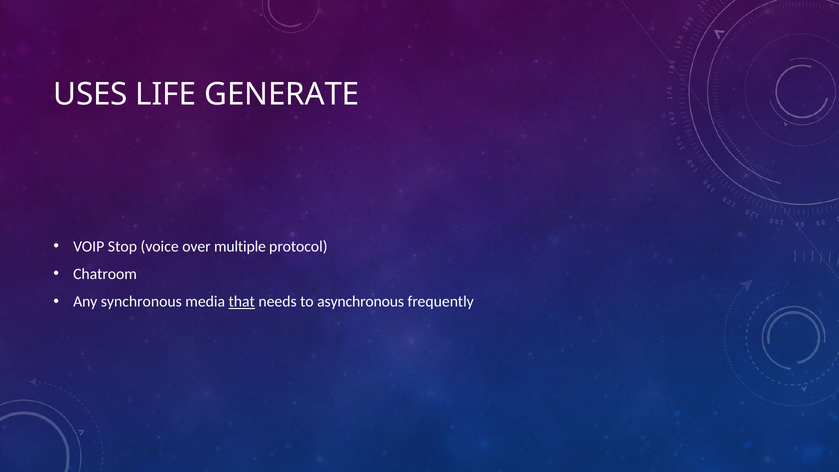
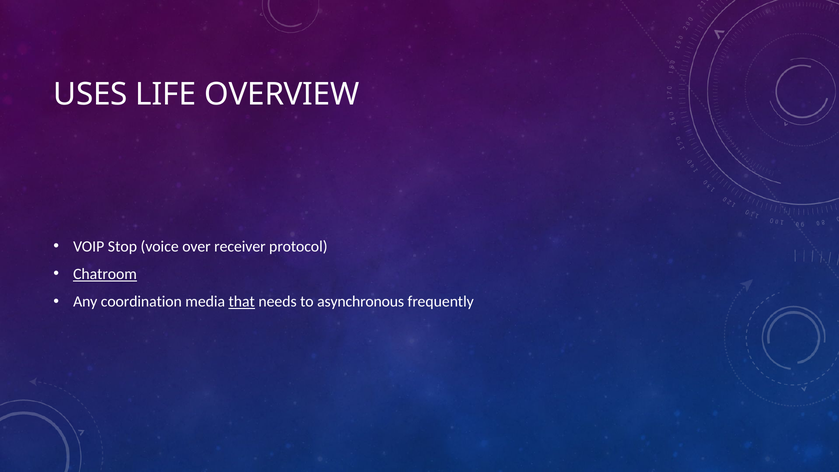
GENERATE: GENERATE -> OVERVIEW
multiple: multiple -> receiver
Chatroom underline: none -> present
synchronous: synchronous -> coordination
